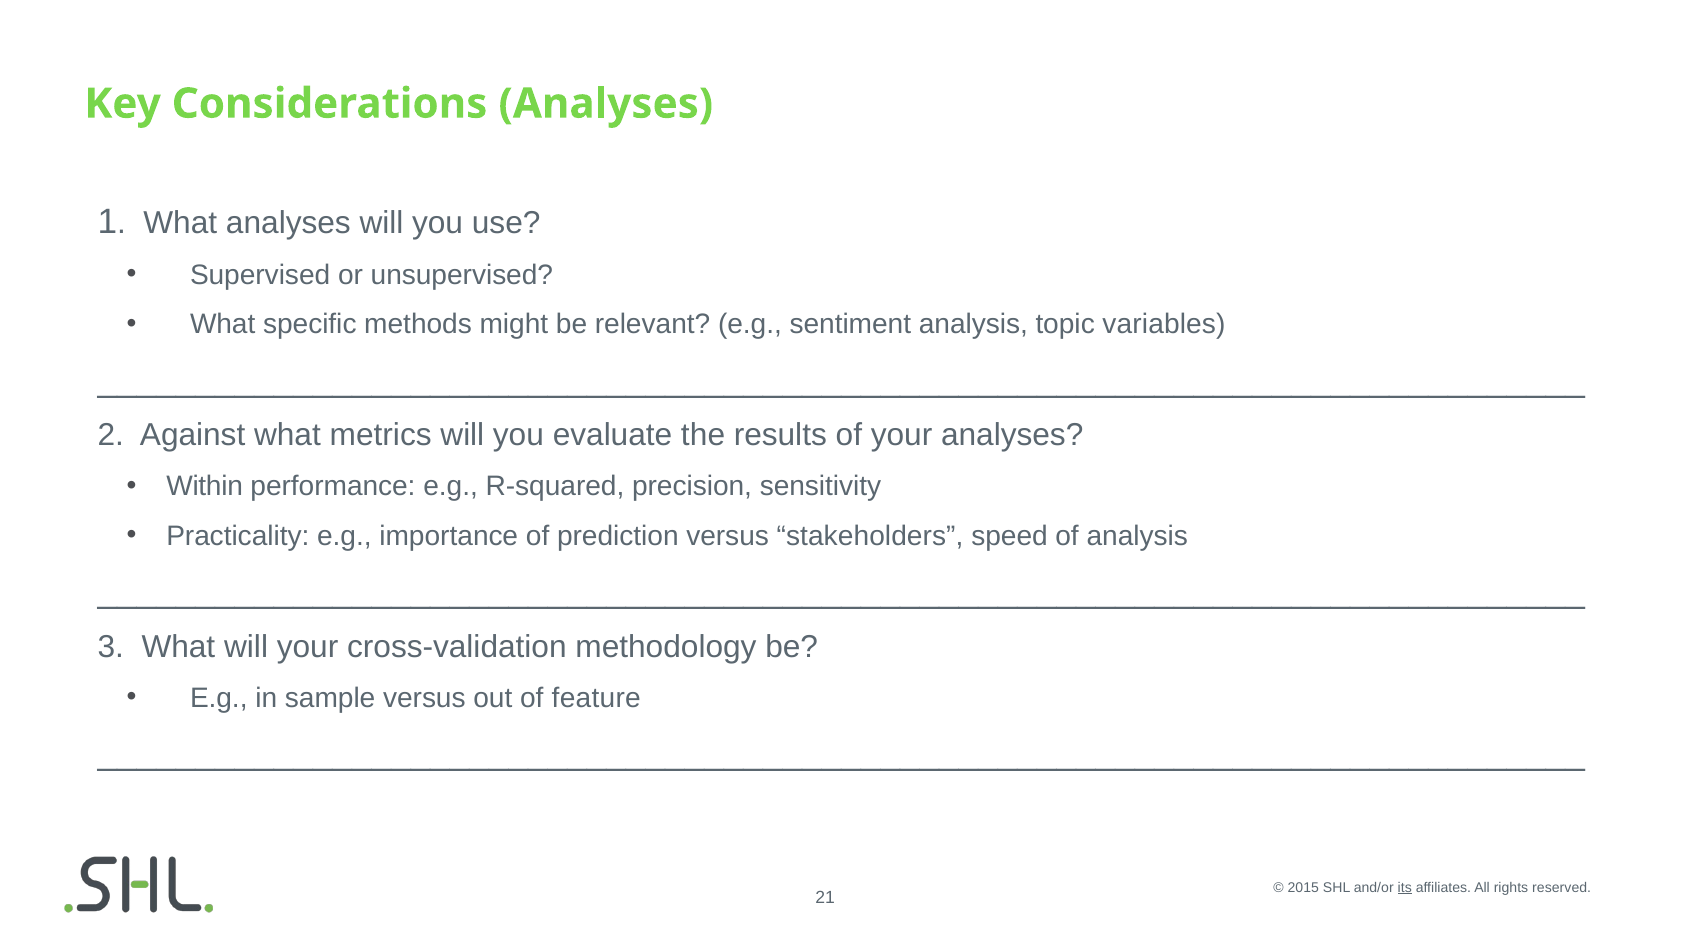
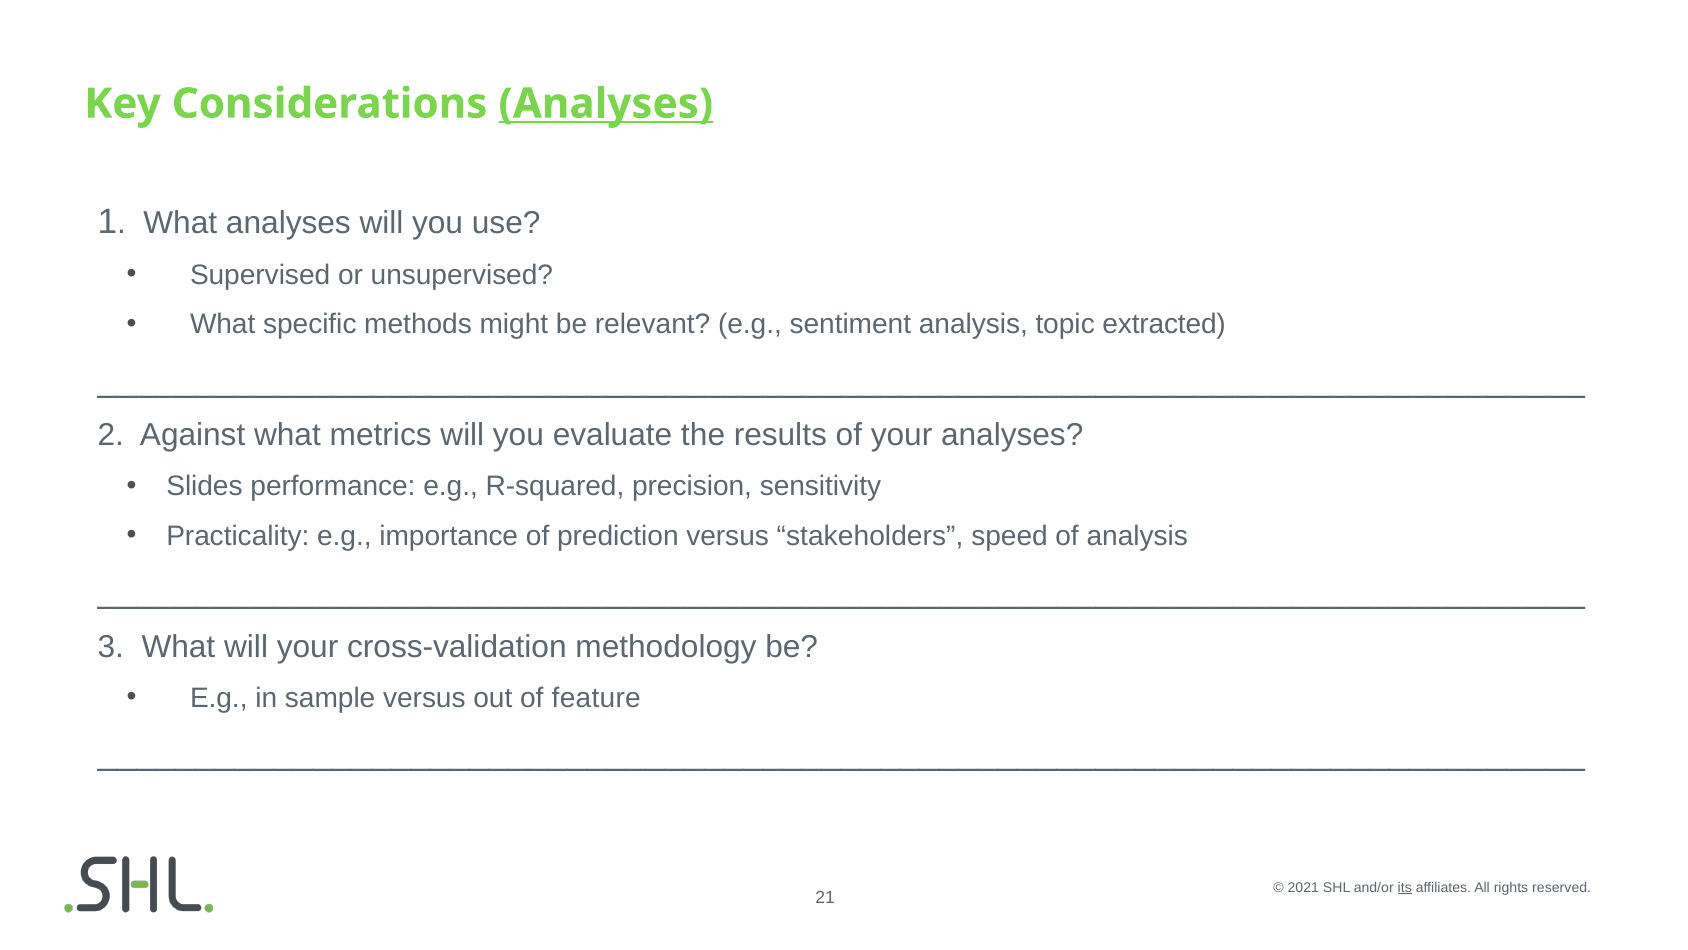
Analyses at (606, 104) underline: none -> present
variables: variables -> extracted
Within: Within -> Slides
2015: 2015 -> 2021
